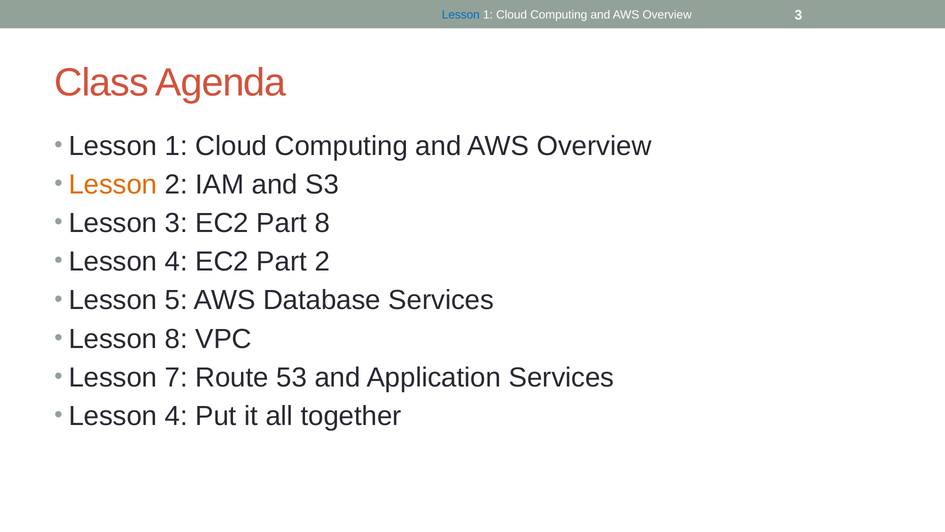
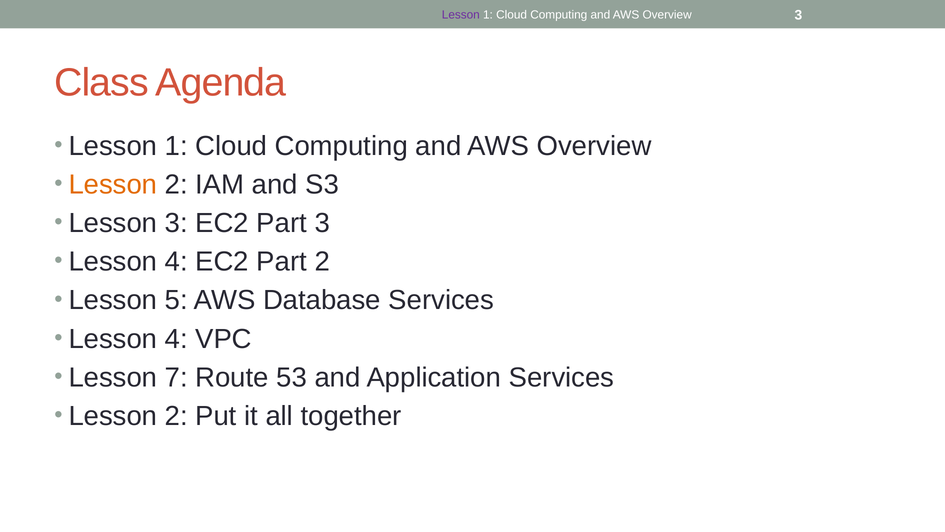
Lesson at (461, 15) colour: blue -> purple
Part 8: 8 -> 3
8 at (176, 339): 8 -> 4
4 at (176, 416): 4 -> 2
